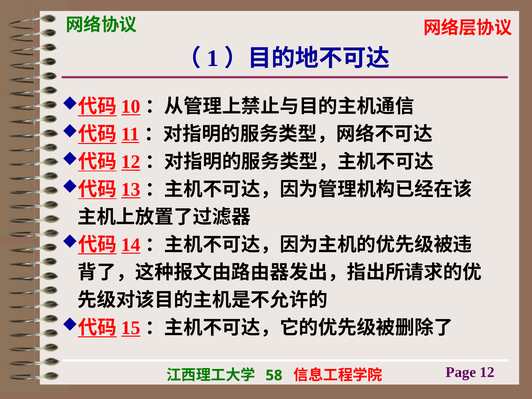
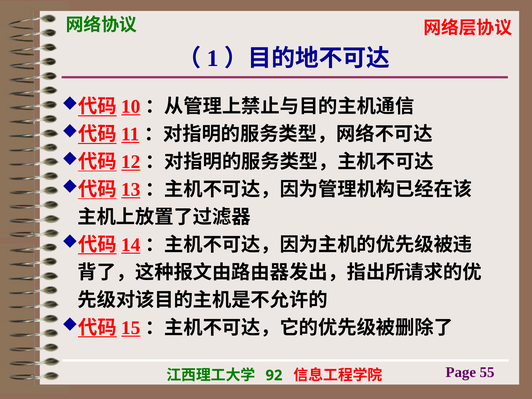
12: 12 -> 55
58: 58 -> 92
